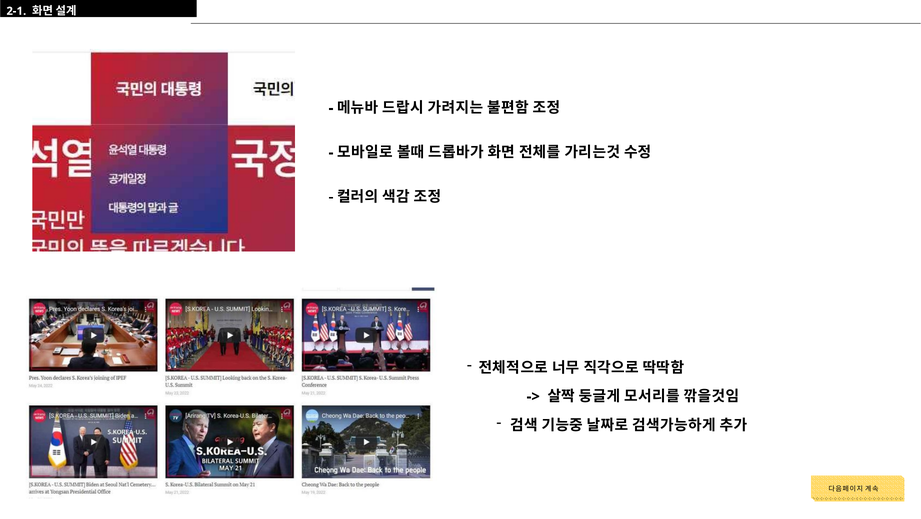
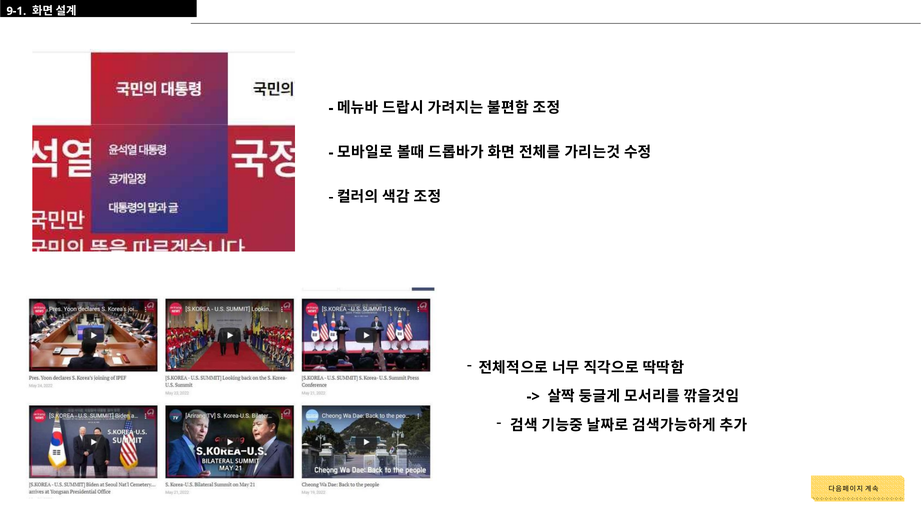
2-1: 2-1 -> 9-1
